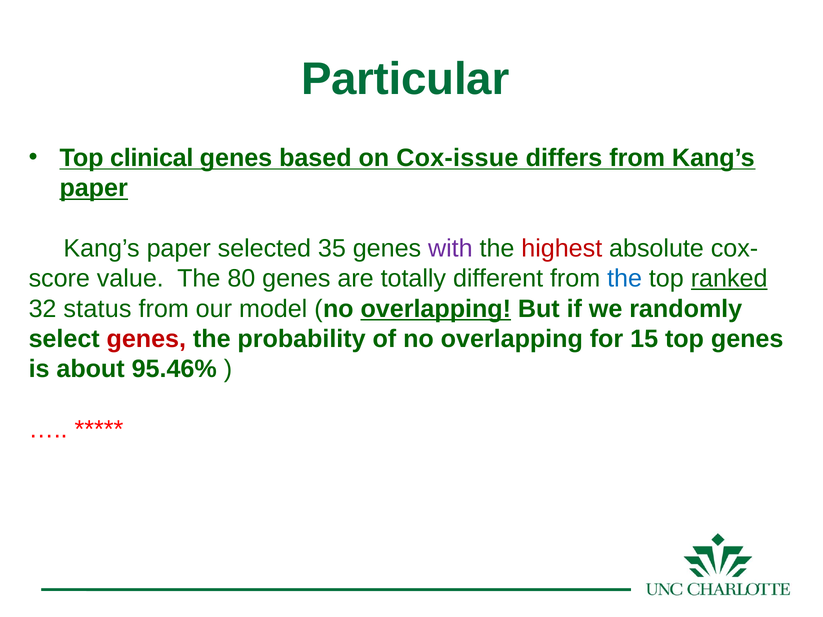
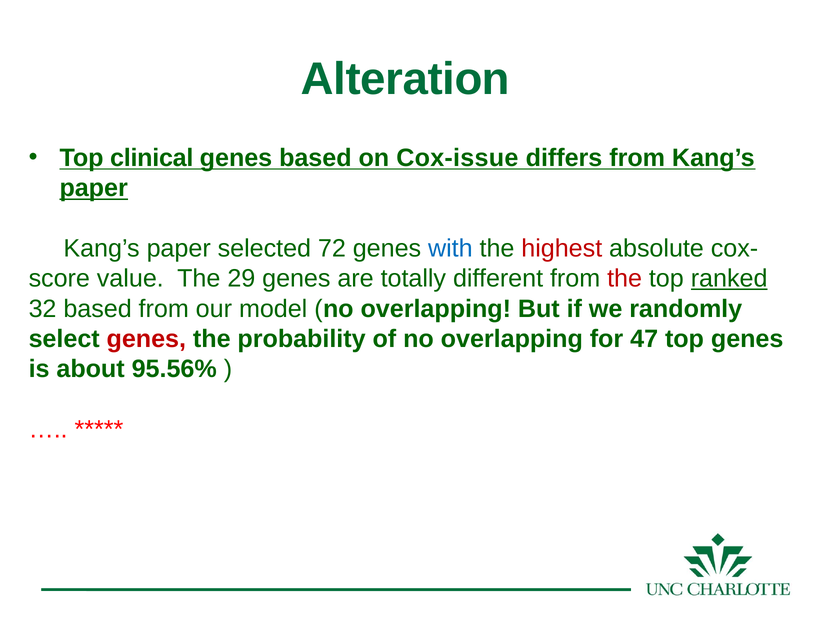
Particular: Particular -> Alteration
35: 35 -> 72
with colour: purple -> blue
80: 80 -> 29
the at (625, 279) colour: blue -> red
32 status: status -> based
overlapping at (436, 309) underline: present -> none
15: 15 -> 47
95.46%: 95.46% -> 95.56%
